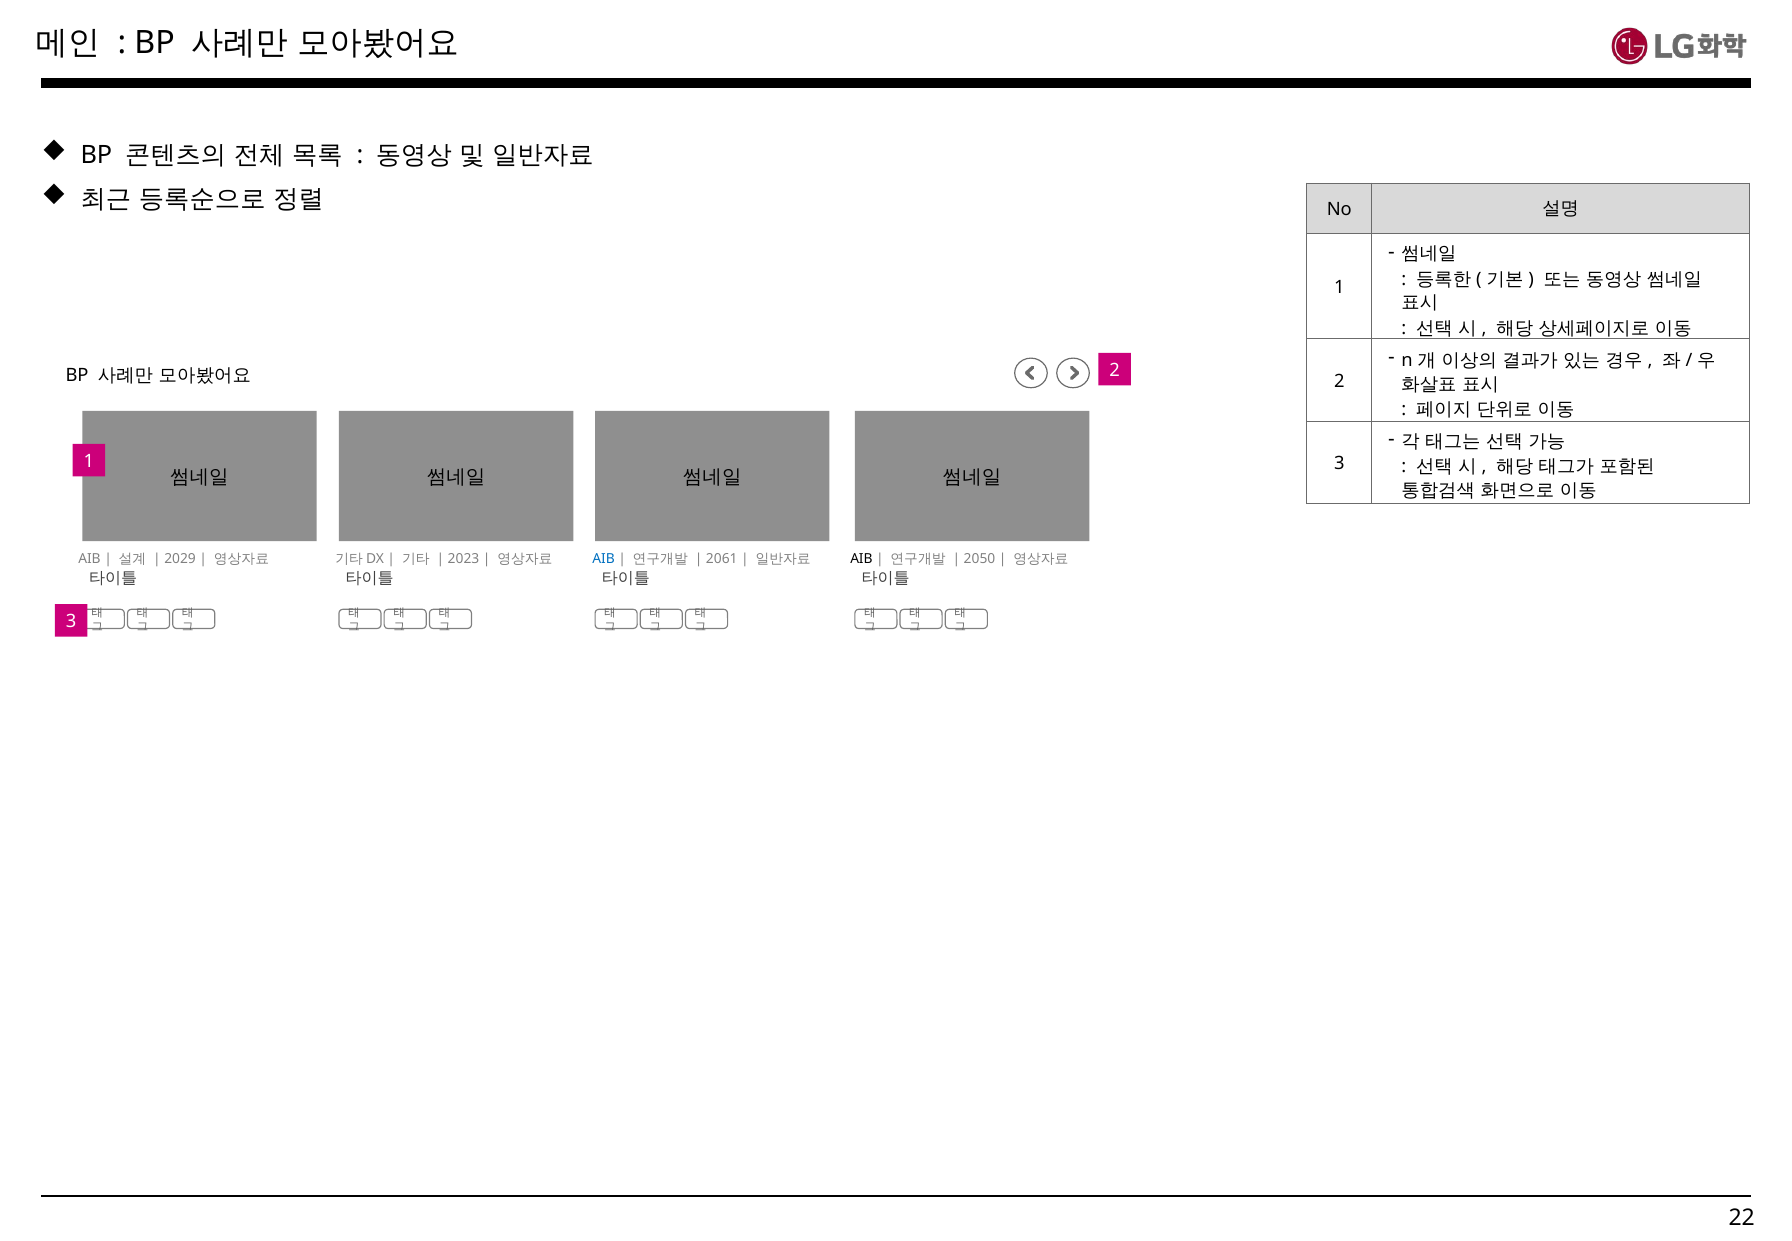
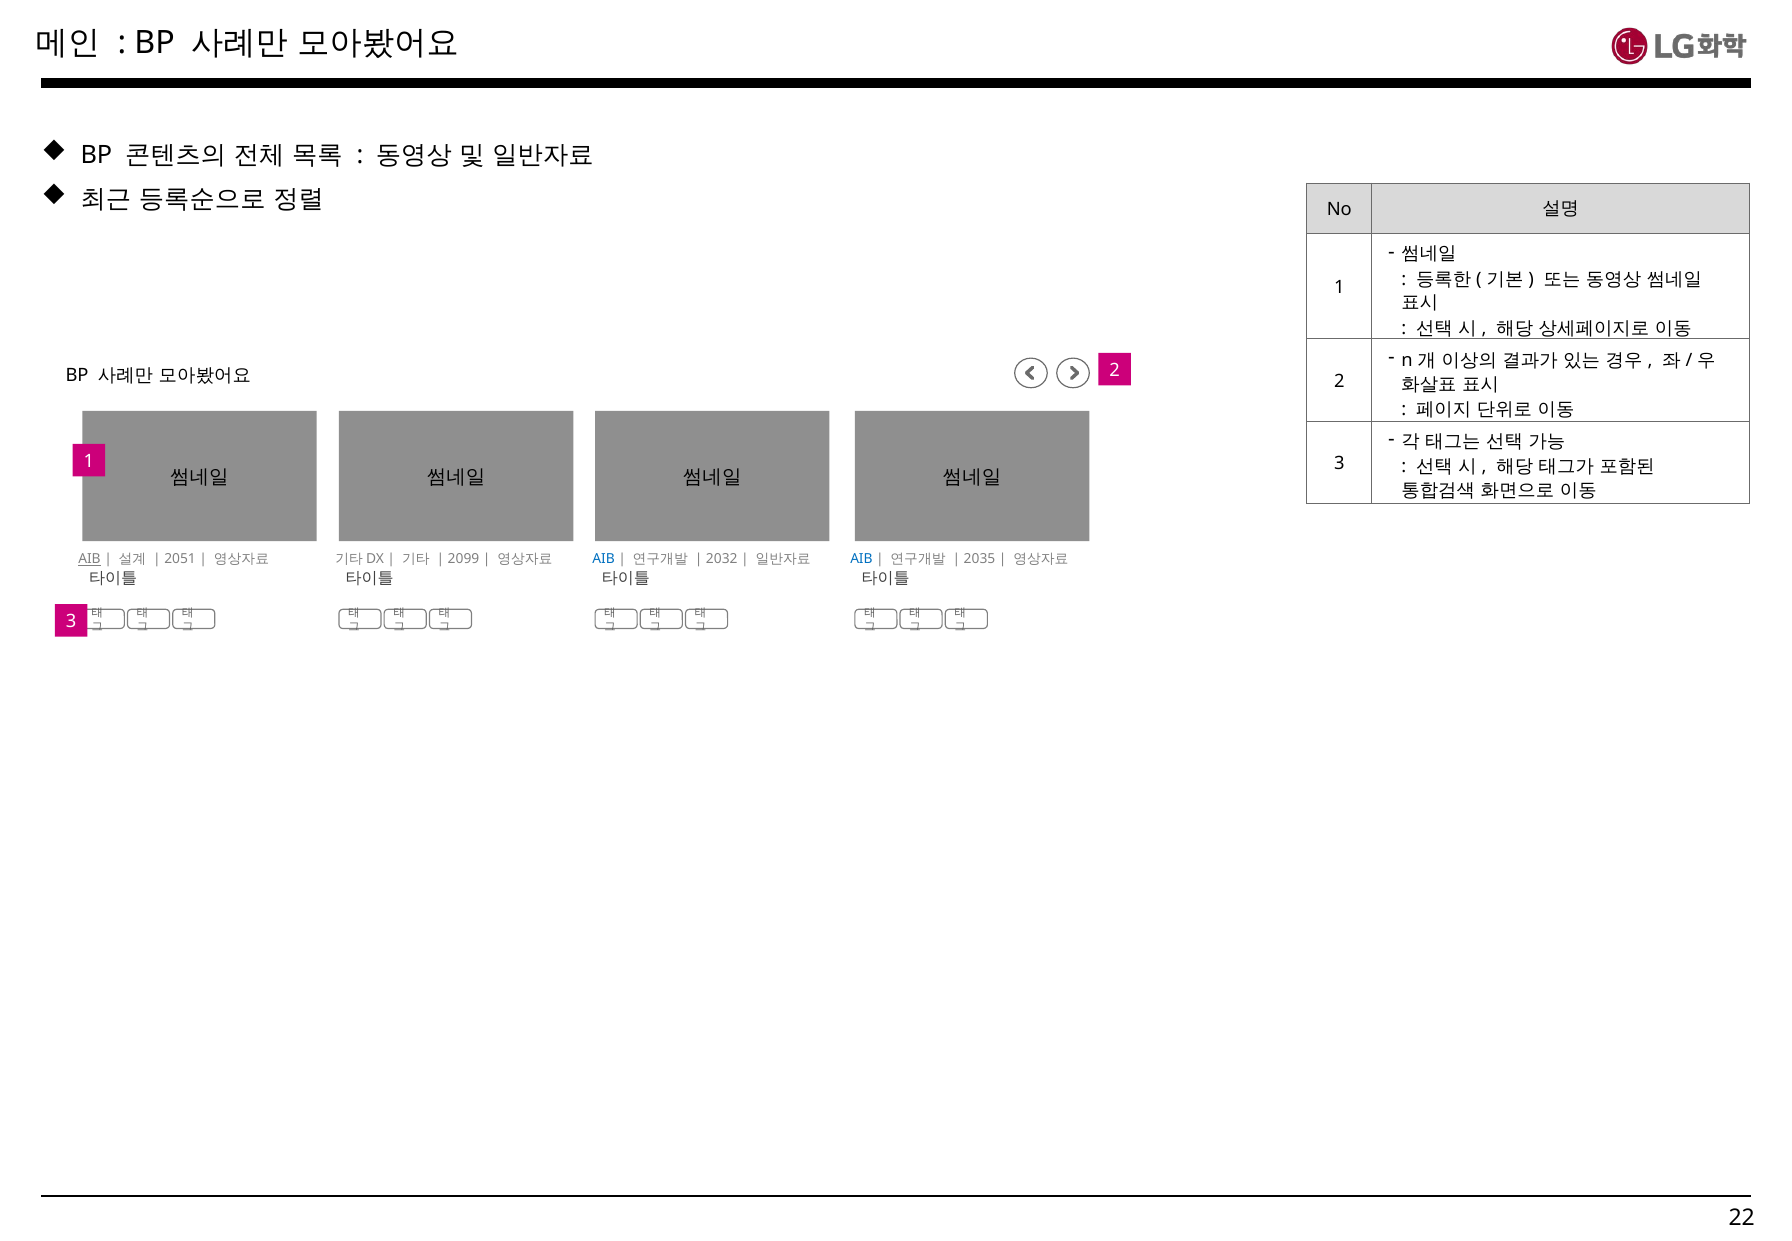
2023: 2023 -> 2099
AIB at (89, 559) underline: none -> present
2029: 2029 -> 2051
2061: 2061 -> 2032
AIB at (861, 559) colour: black -> blue
2050: 2050 -> 2035
